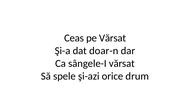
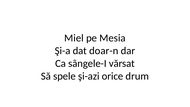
Ceas: Ceas -> Miel
pe Vărsat: Vărsat -> Mesia
